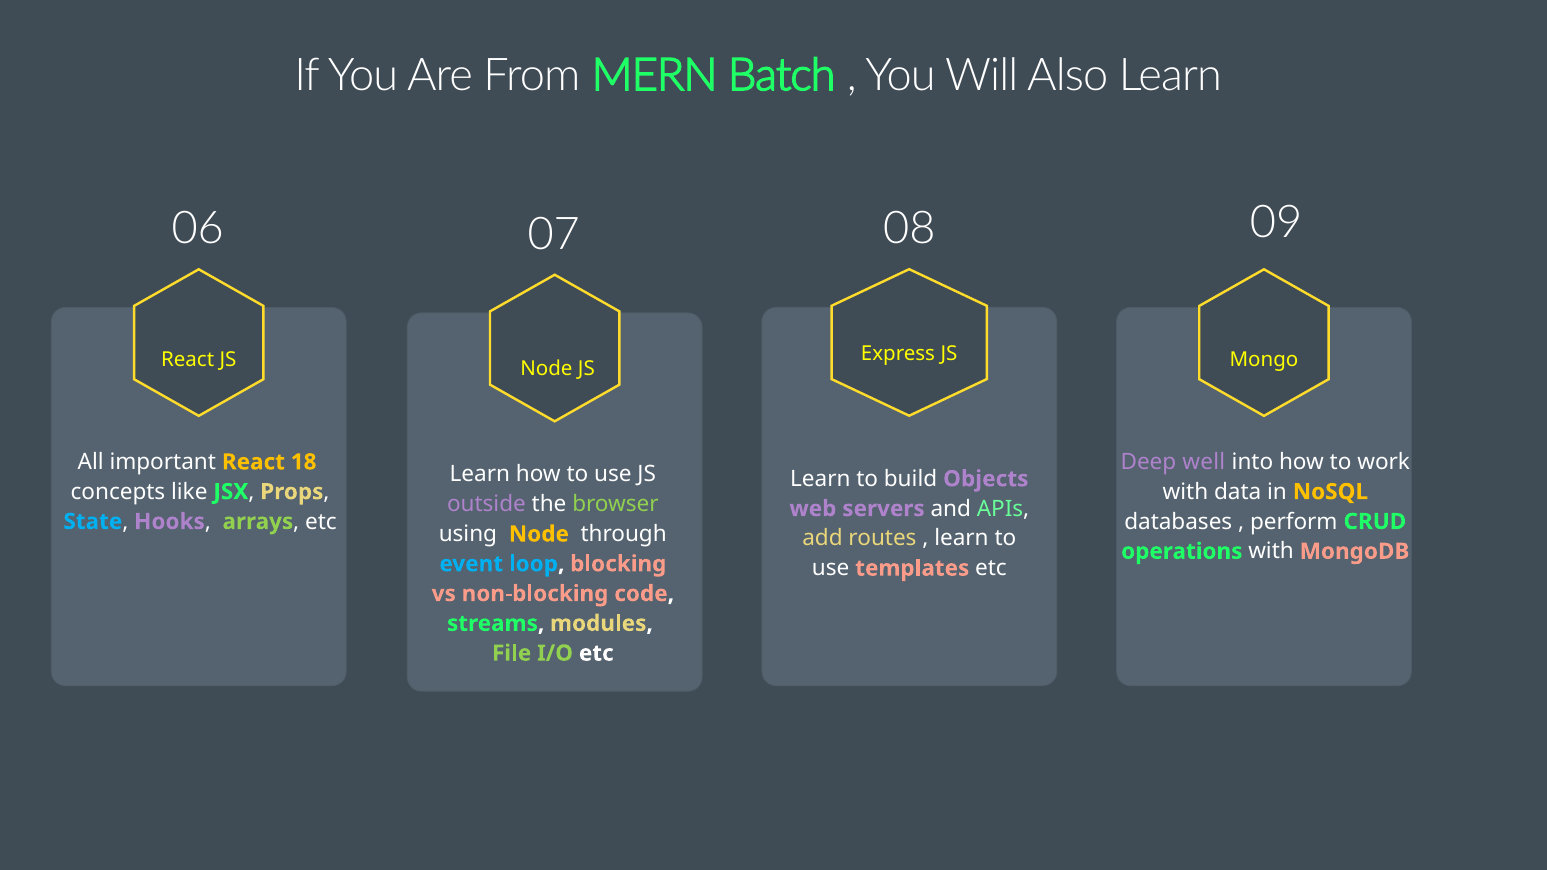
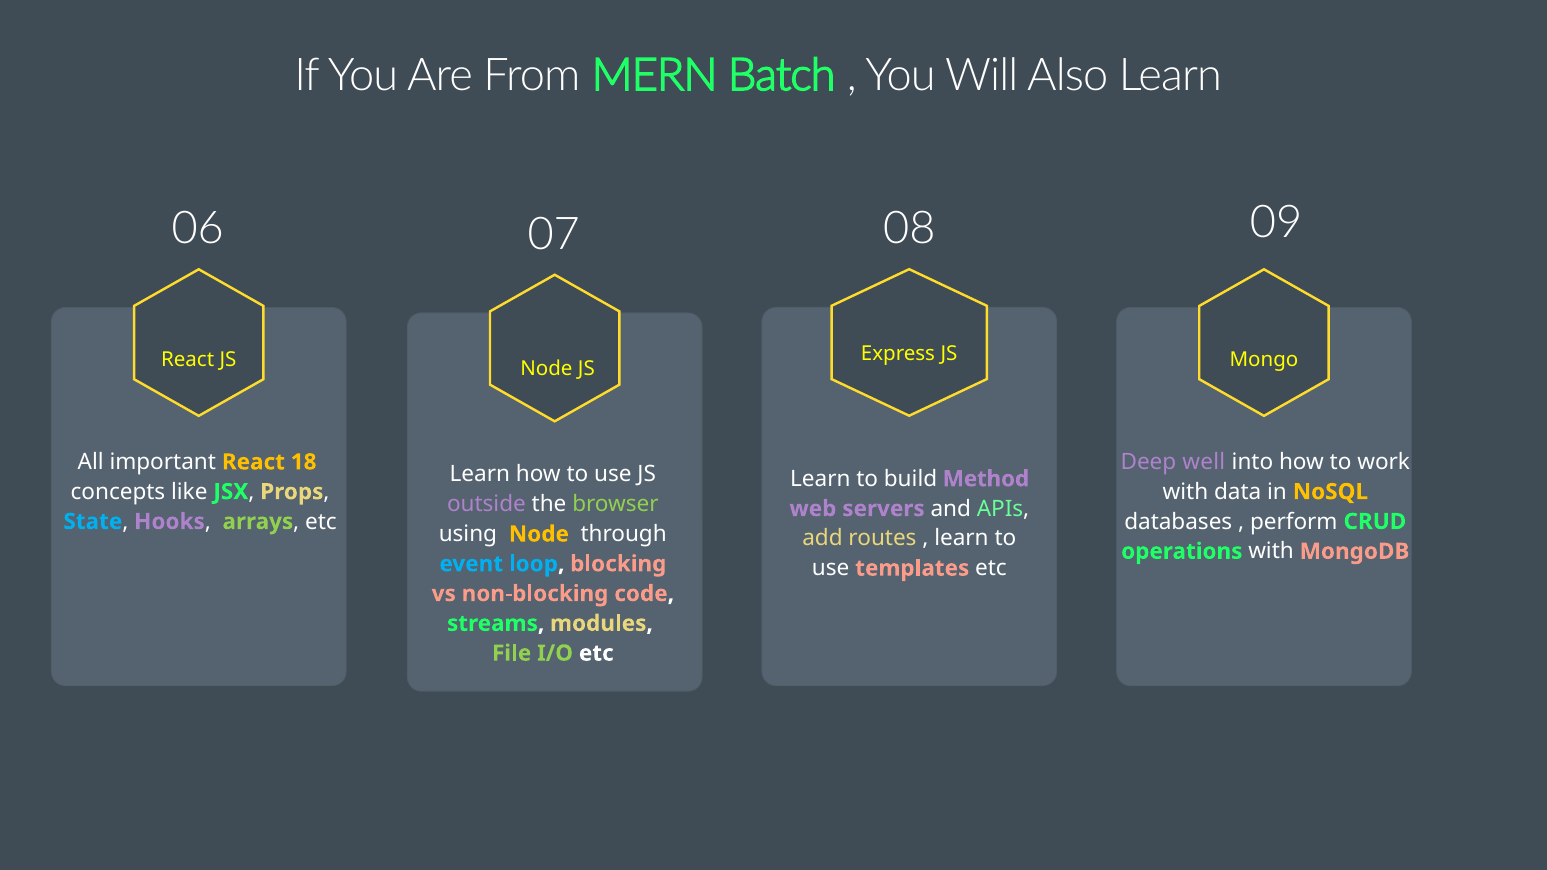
Objects: Objects -> Method
